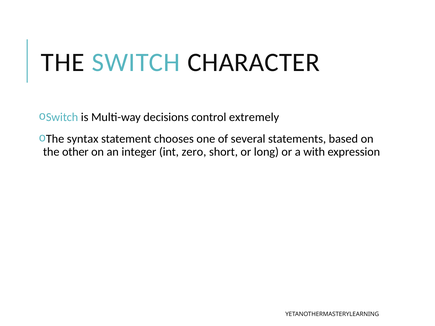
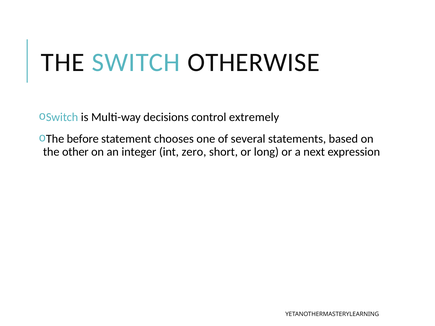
CHARACTER: CHARACTER -> OTHERWISE
syntax: syntax -> before
with: with -> next
